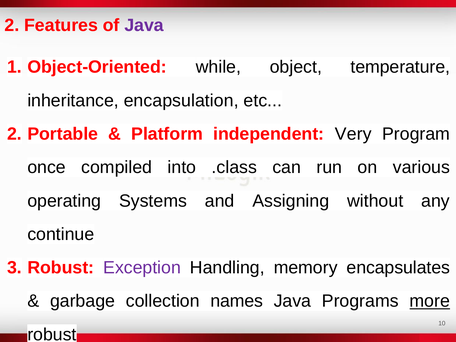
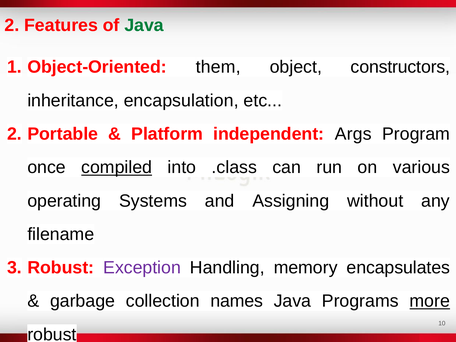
Java at (144, 25) colour: purple -> green
while: while -> them
temperature: temperature -> constructors
Very: Very -> Args
compiled underline: none -> present
continue: continue -> filename
